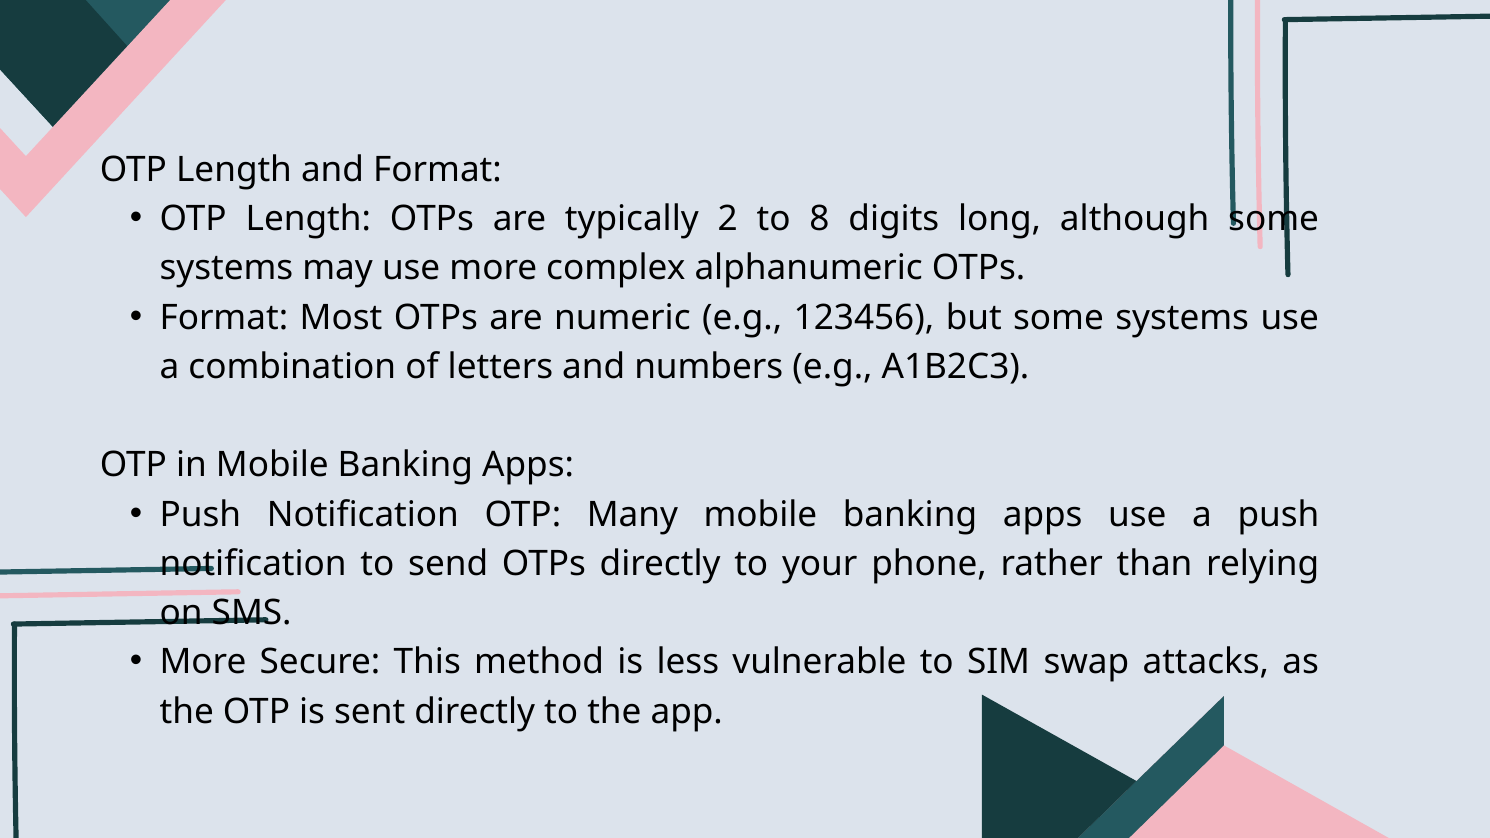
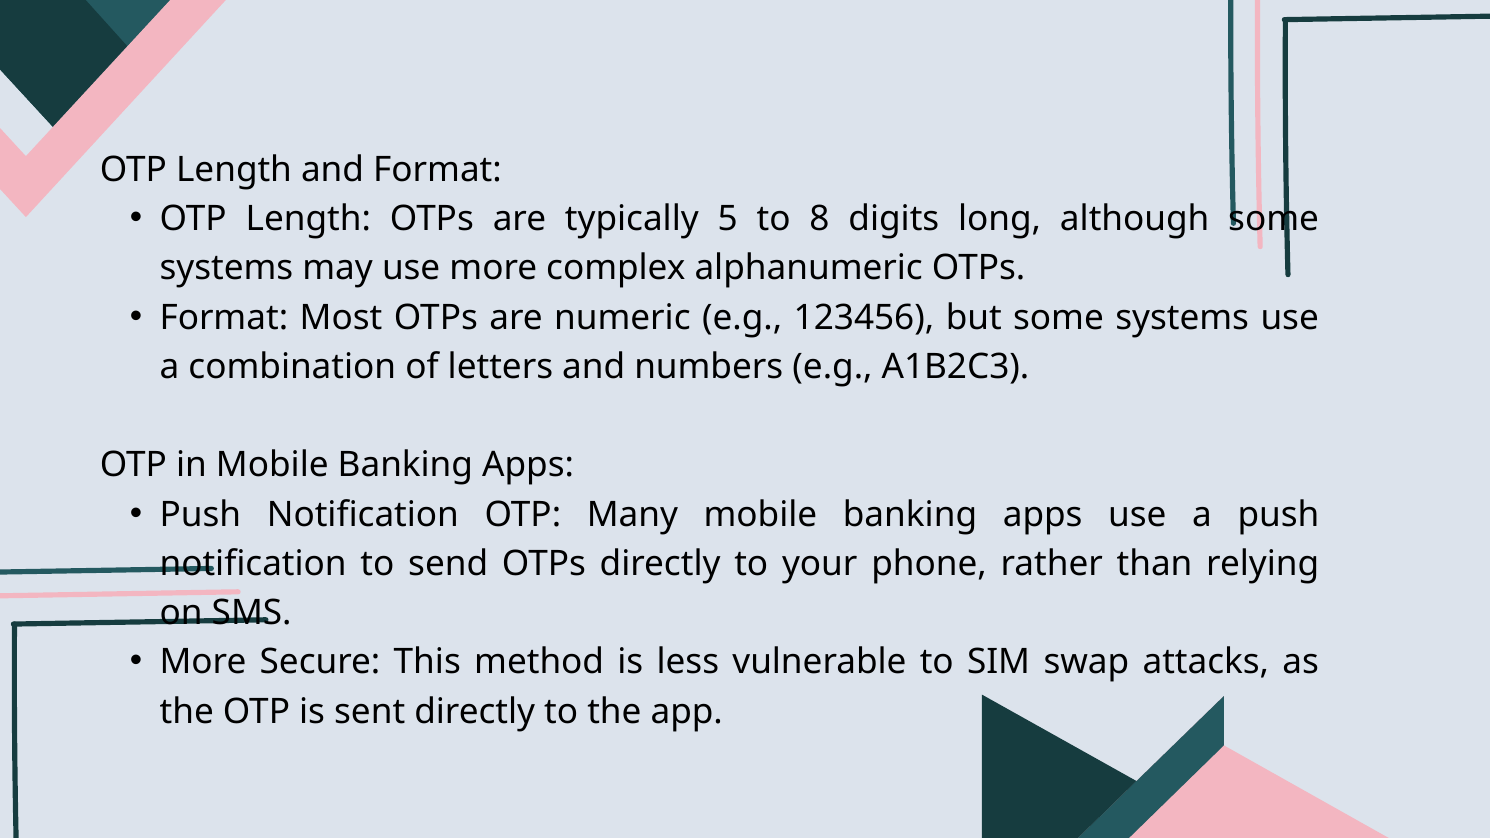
2: 2 -> 5
